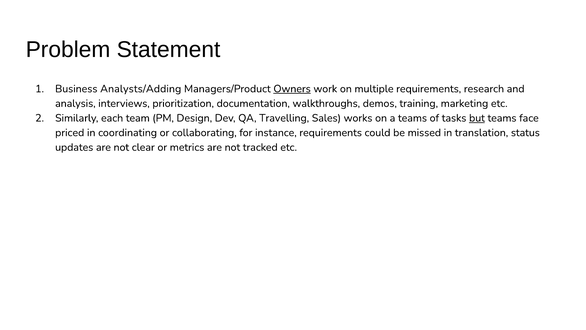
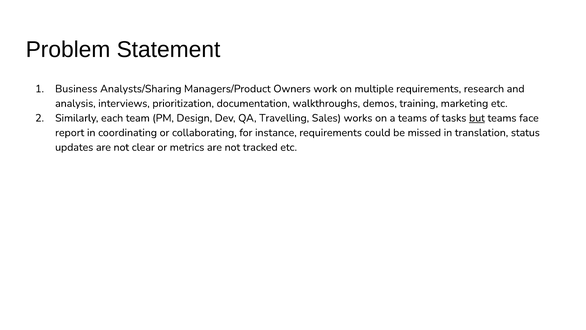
Analysts/Adding: Analysts/Adding -> Analysts/Sharing
Owners underline: present -> none
priced: priced -> report
